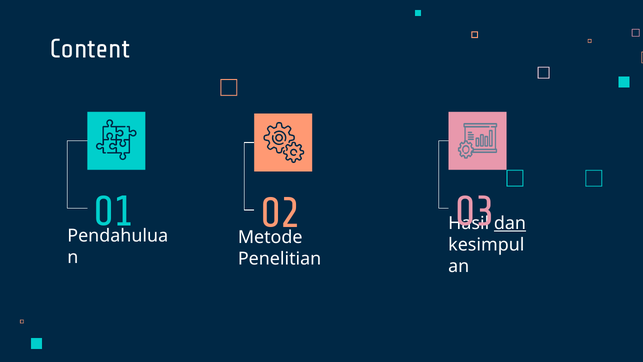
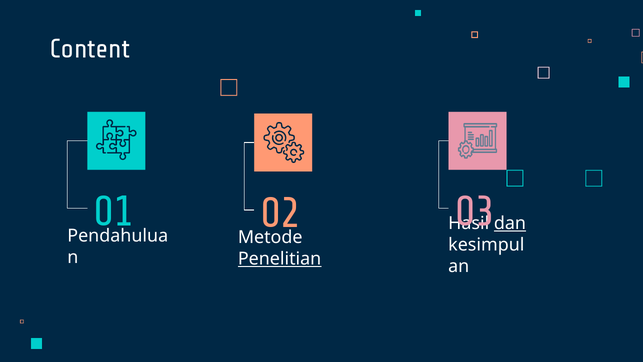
Penelitian underline: none -> present
